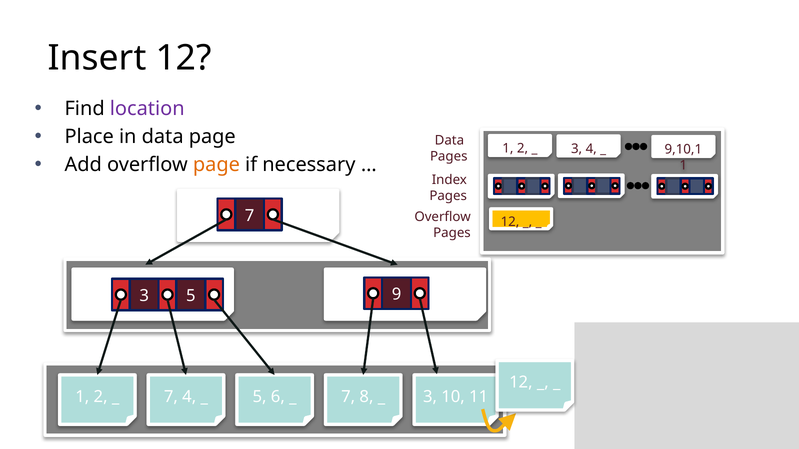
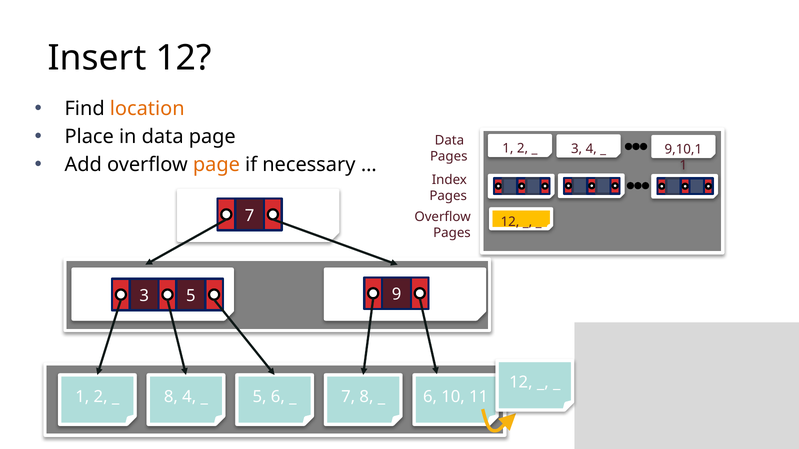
location colour: purple -> orange
7 at (171, 397): 7 -> 8
3 at (430, 397): 3 -> 6
